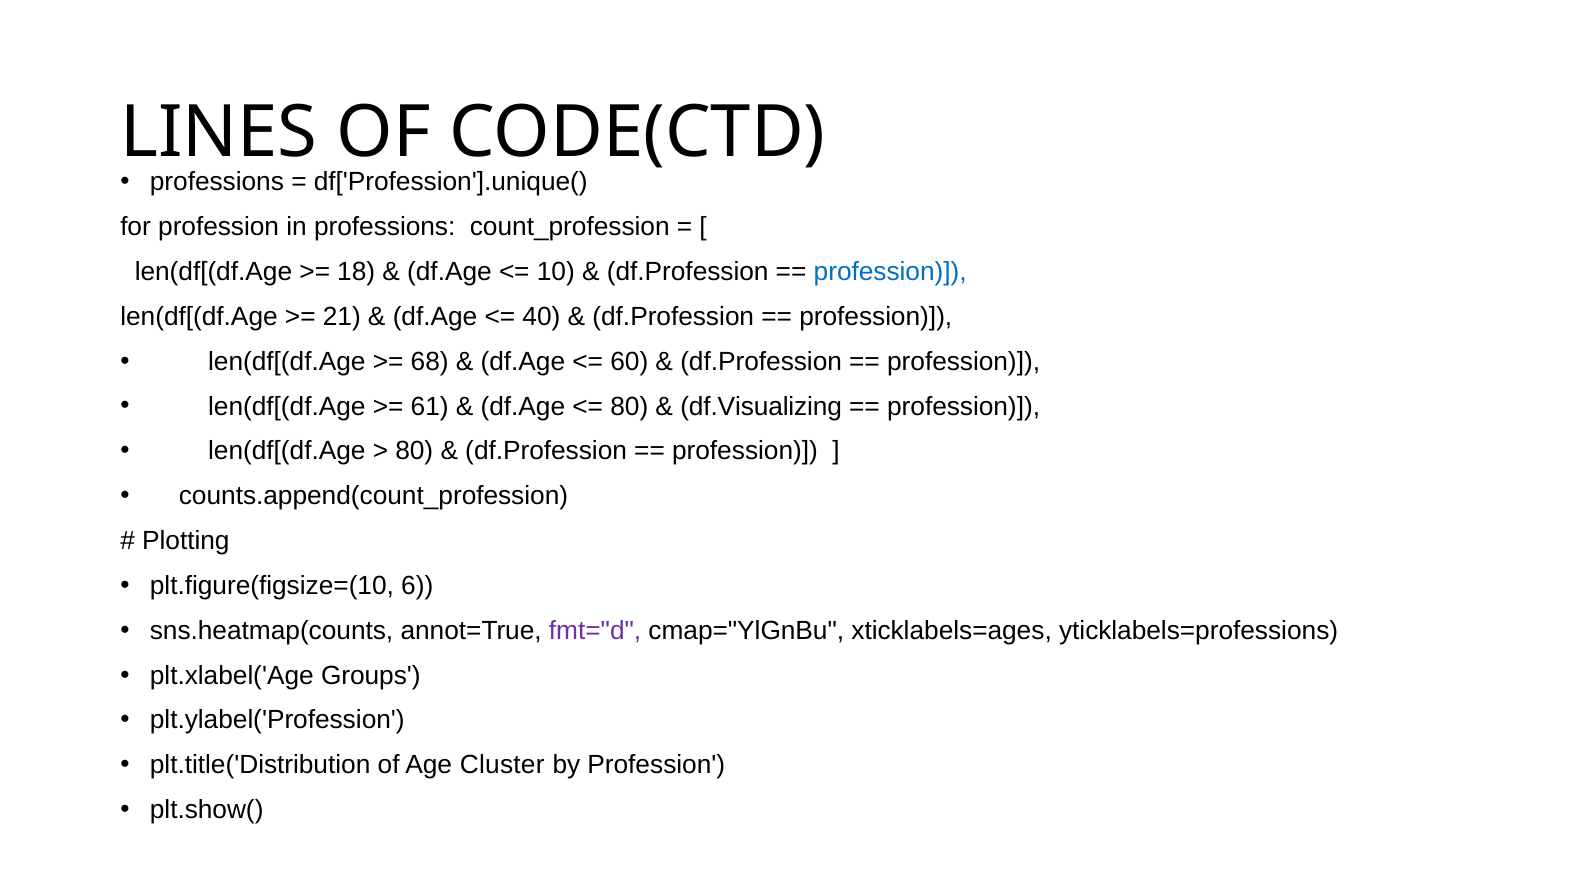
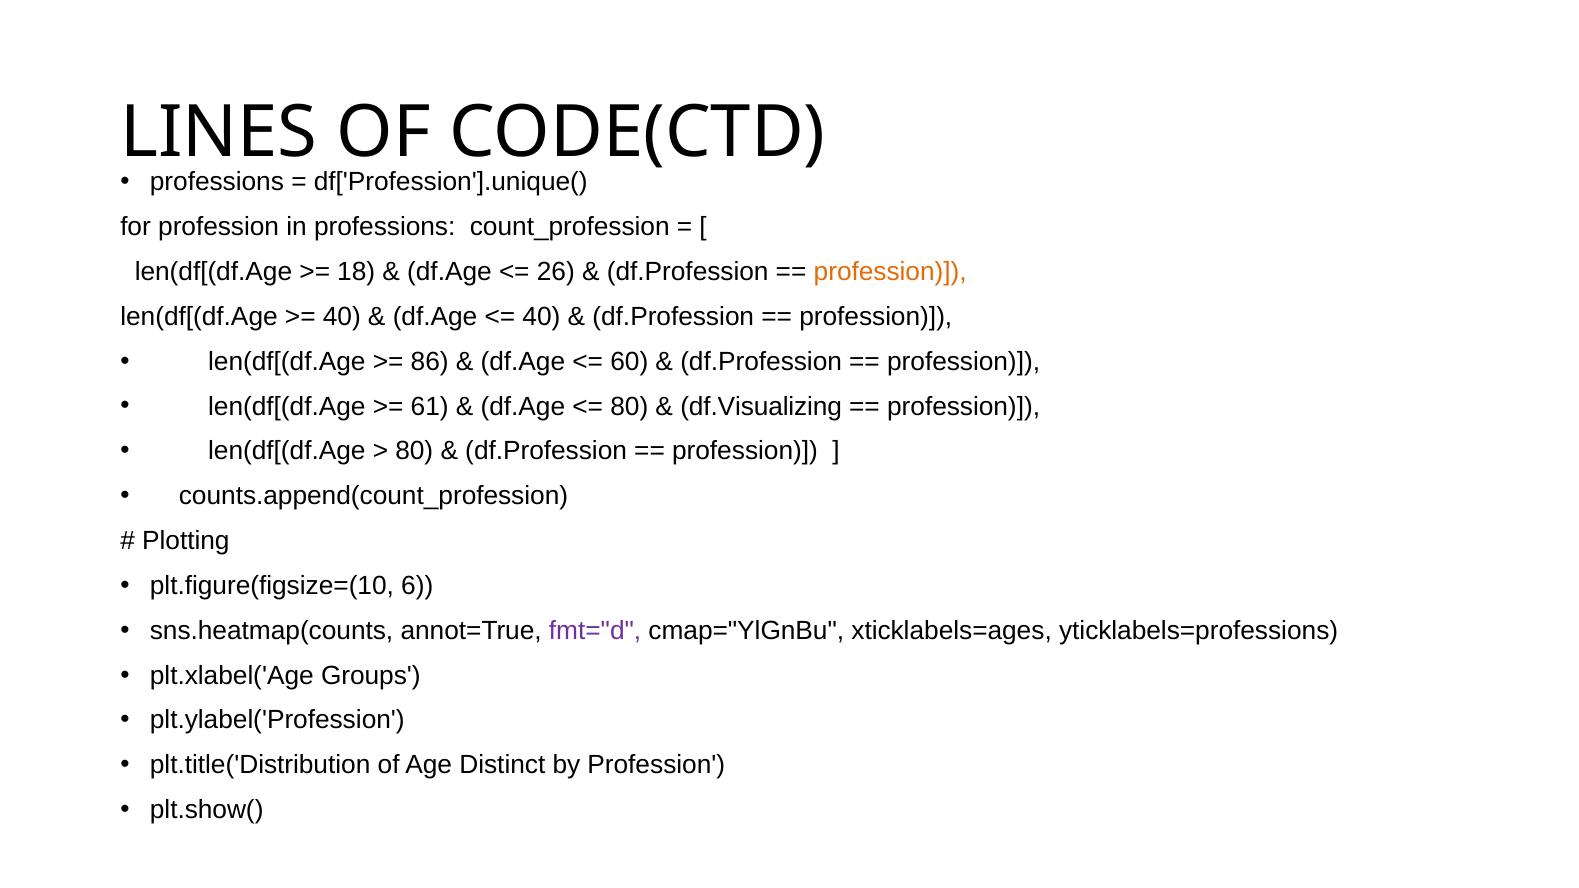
10: 10 -> 26
profession at (890, 272) colour: blue -> orange
21 at (342, 317): 21 -> 40
68: 68 -> 86
Cluster: Cluster -> Distinct
